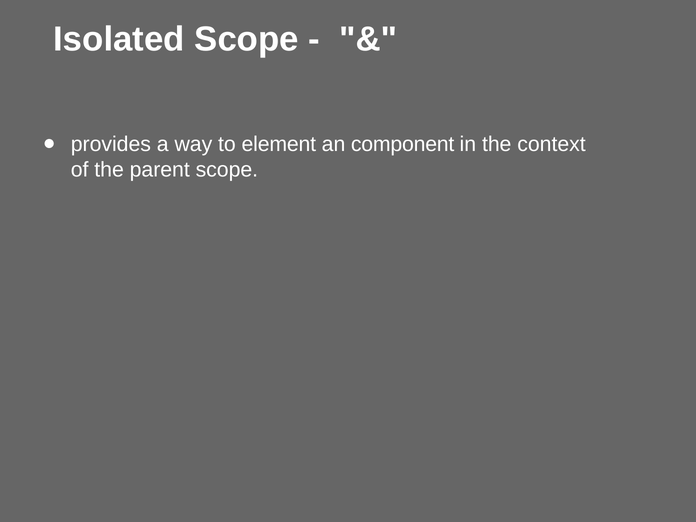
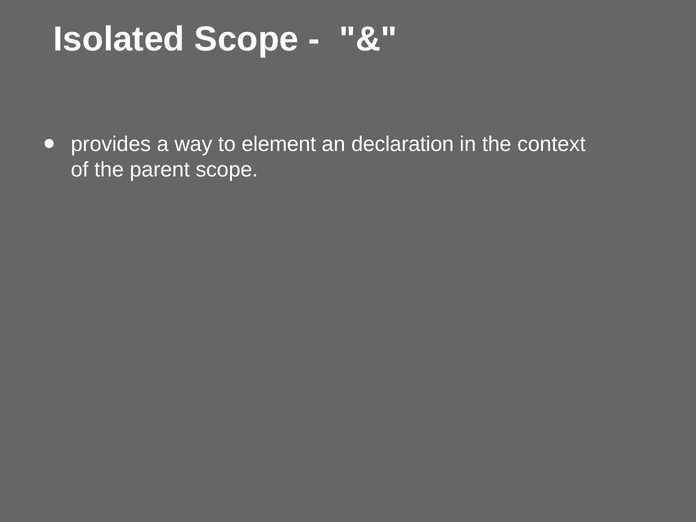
component: component -> declaration
